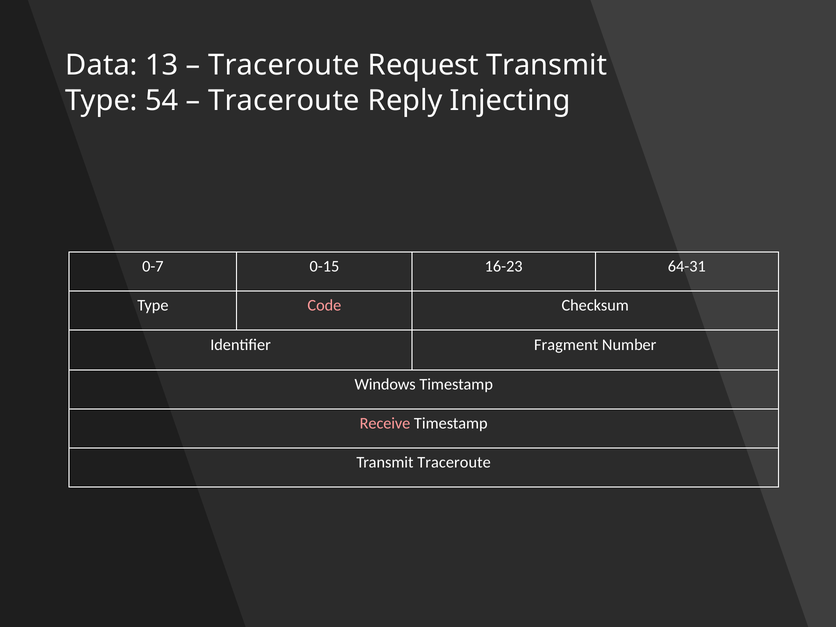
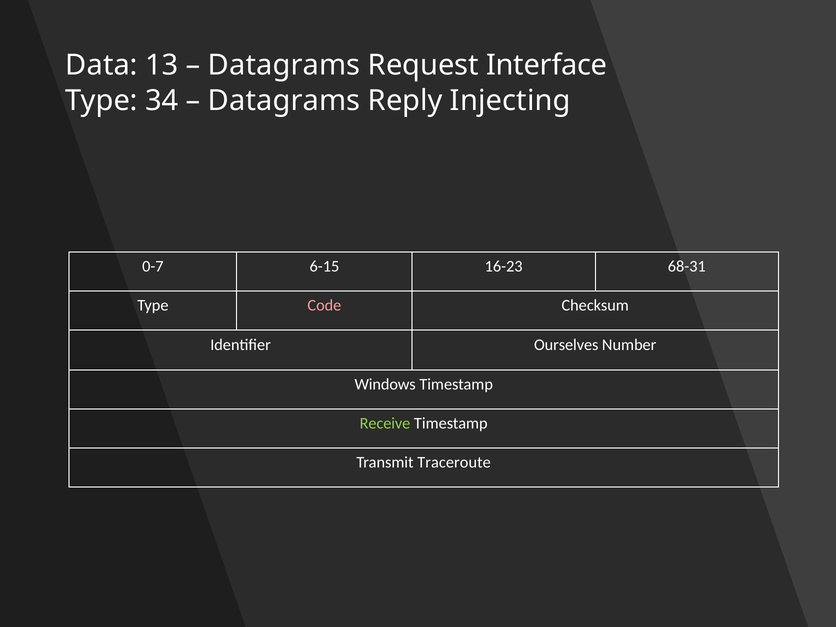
Traceroute at (284, 65): Traceroute -> Datagrams
Request Transmit: Transmit -> Interface
54: 54 -> 34
Traceroute at (284, 101): Traceroute -> Datagrams
0-15: 0-15 -> 6-15
64-31: 64-31 -> 68-31
Fragment: Fragment -> Ourselves
Receive colour: pink -> light green
